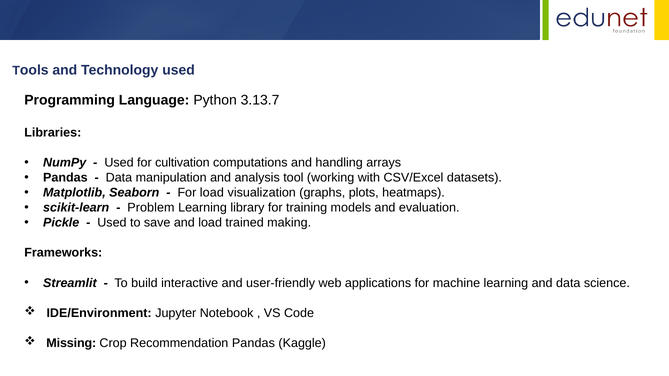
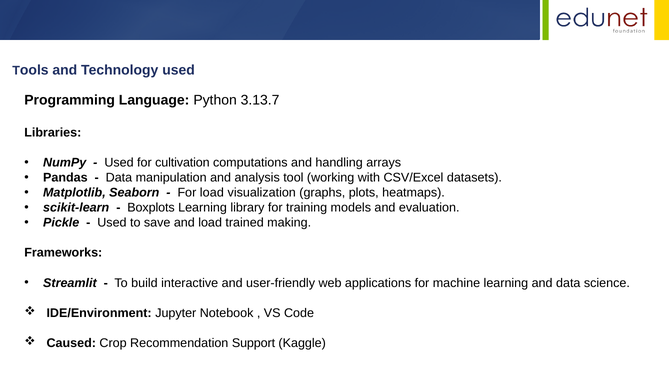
Problem: Problem -> Boxplots
Missing: Missing -> Caused
Recommendation Pandas: Pandas -> Support
